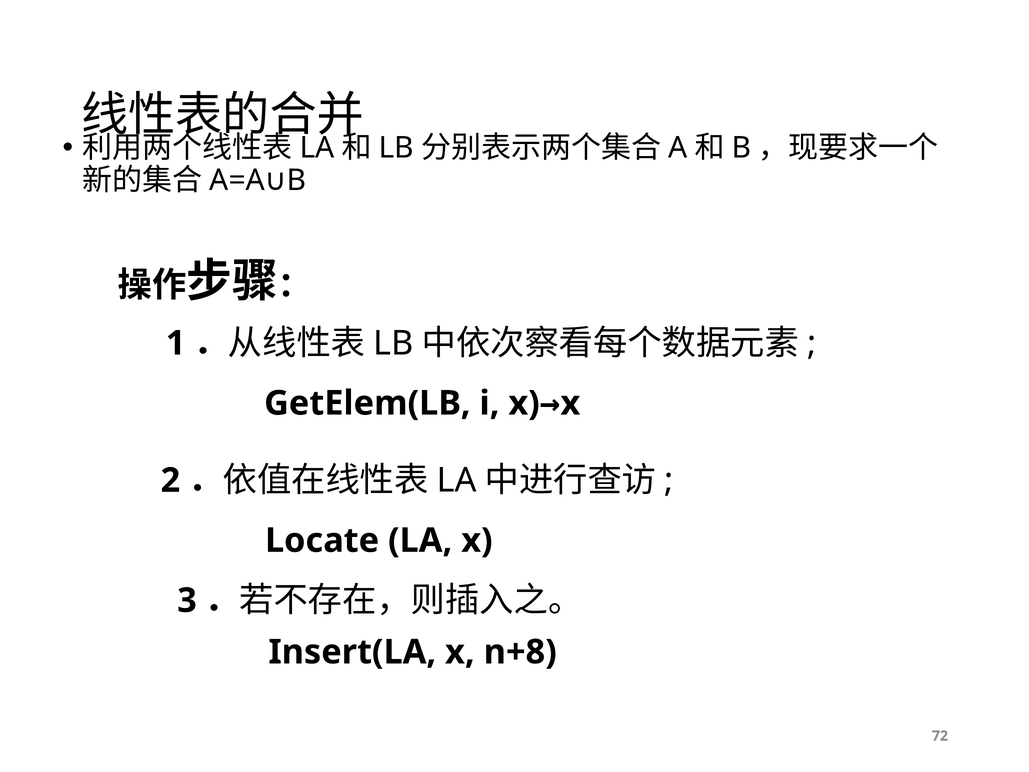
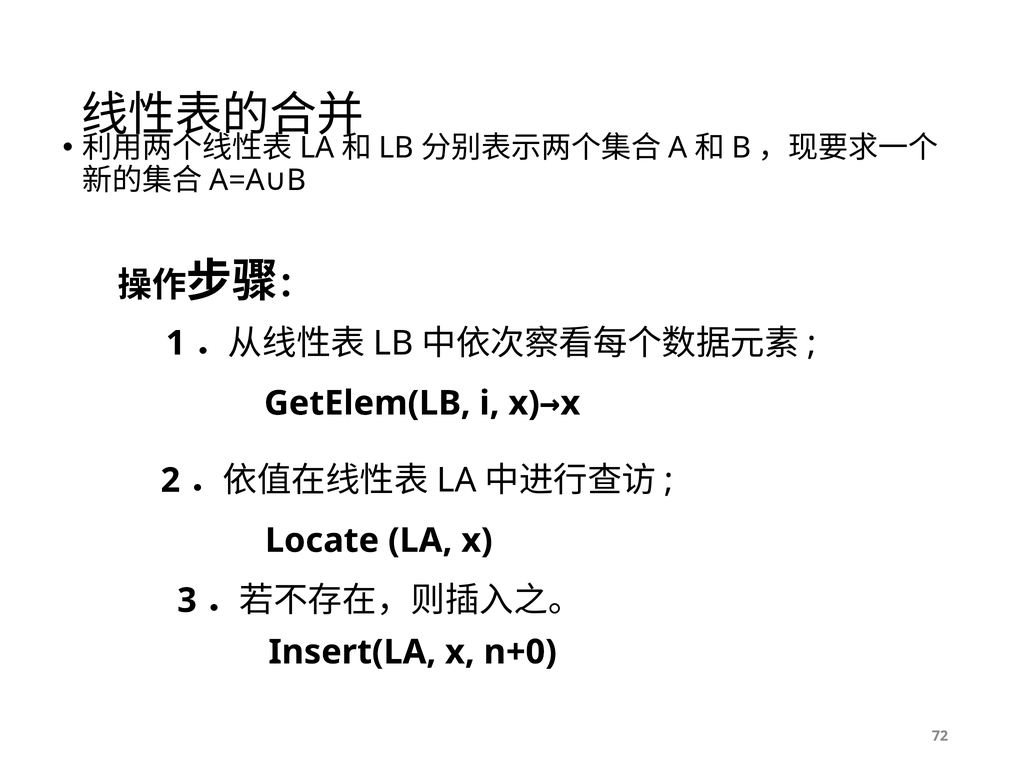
n+8: n+8 -> n+0
